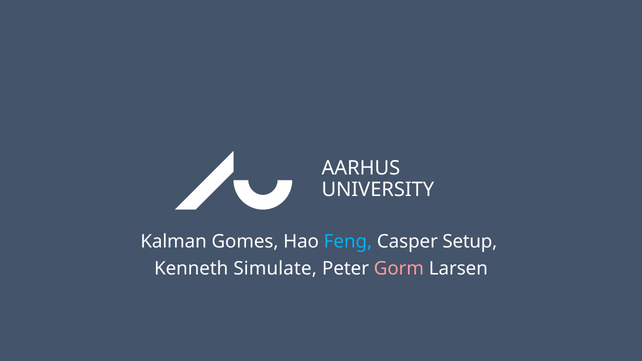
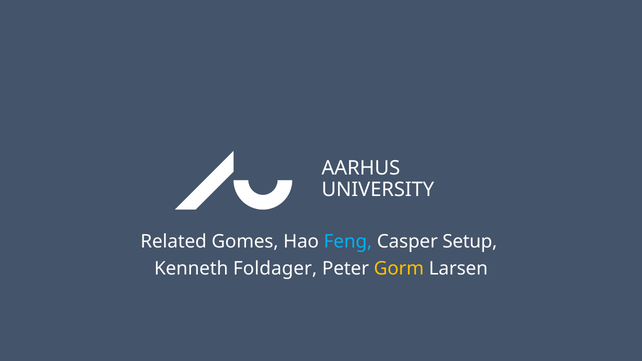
Kalman: Kalman -> Related
Simulate: Simulate -> Foldager
Gorm colour: pink -> yellow
